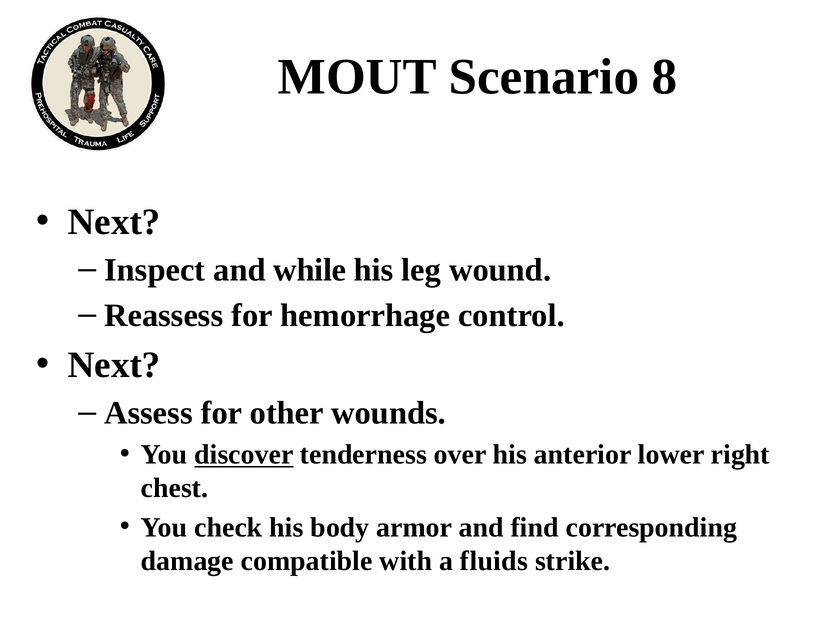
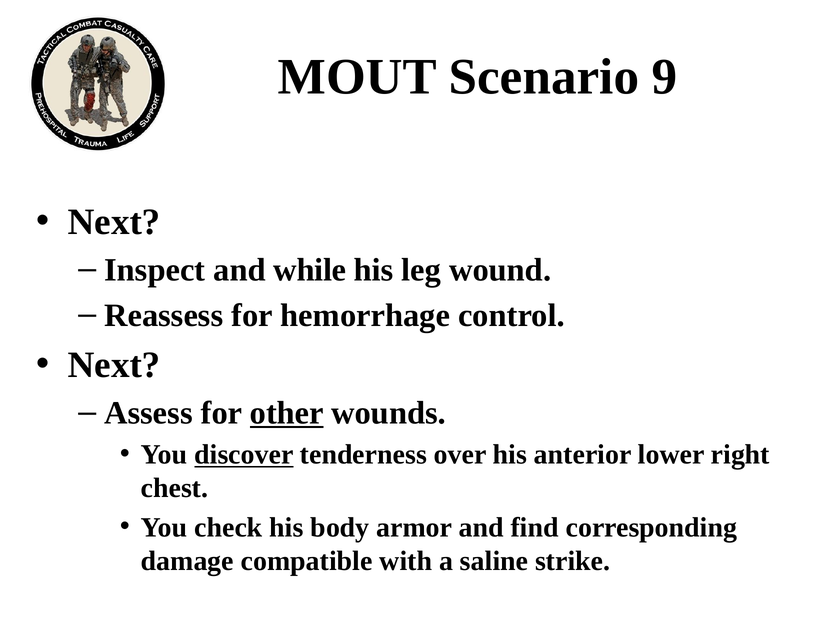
8: 8 -> 9
other underline: none -> present
fluids: fluids -> saline
